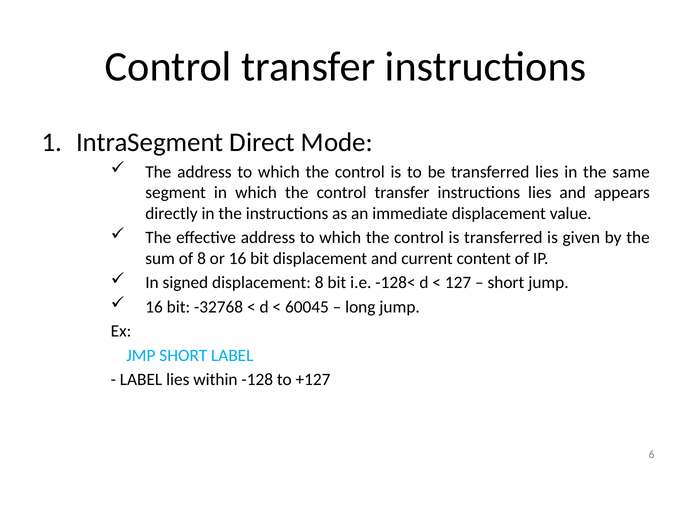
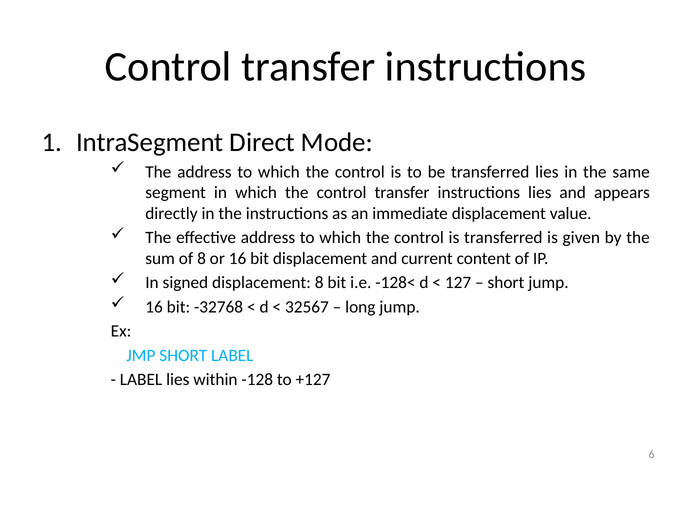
60045: 60045 -> 32567
